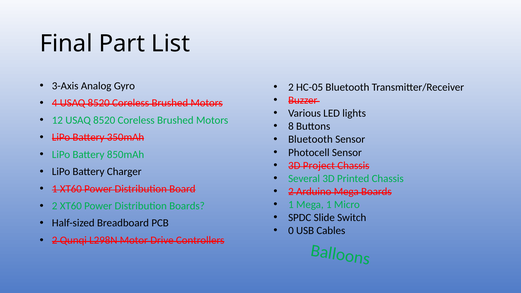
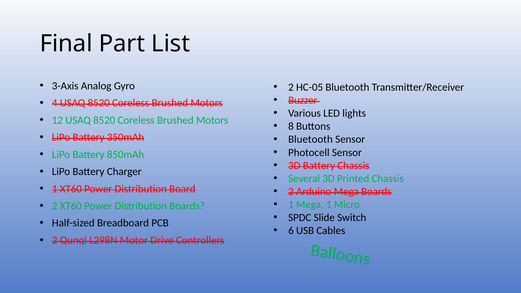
3D Project: Project -> Battery
0: 0 -> 6
